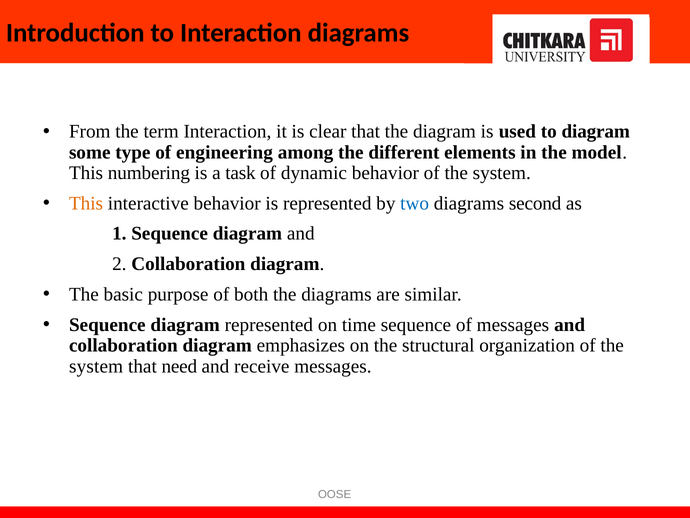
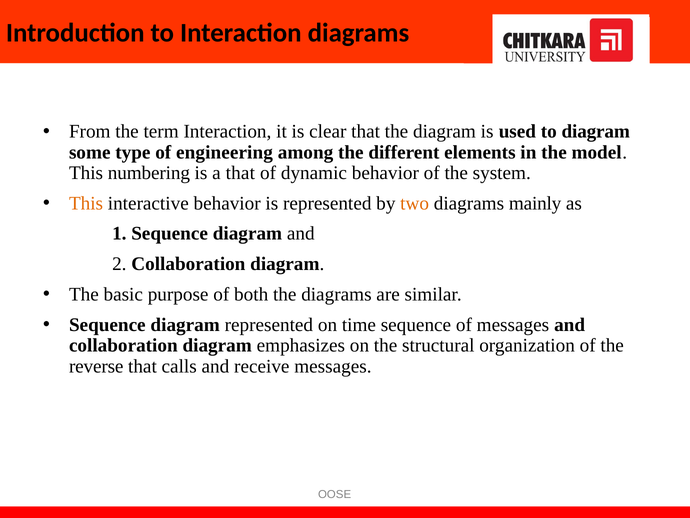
a task: task -> that
two colour: blue -> orange
second: second -> mainly
system at (96, 366): system -> reverse
need: need -> calls
